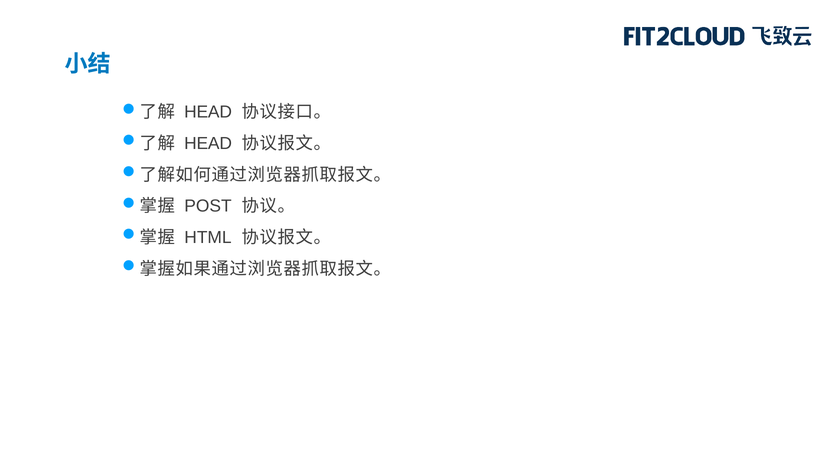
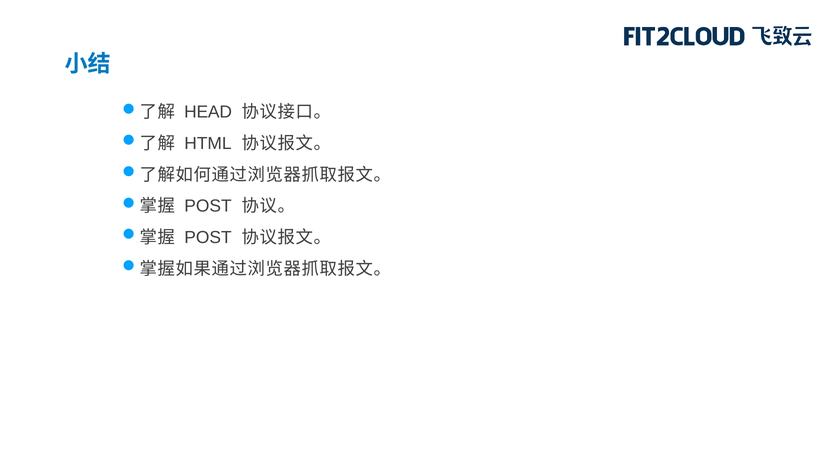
HEAD at (208, 143): HEAD -> HTML
HTML at (208, 237): HTML -> POST
